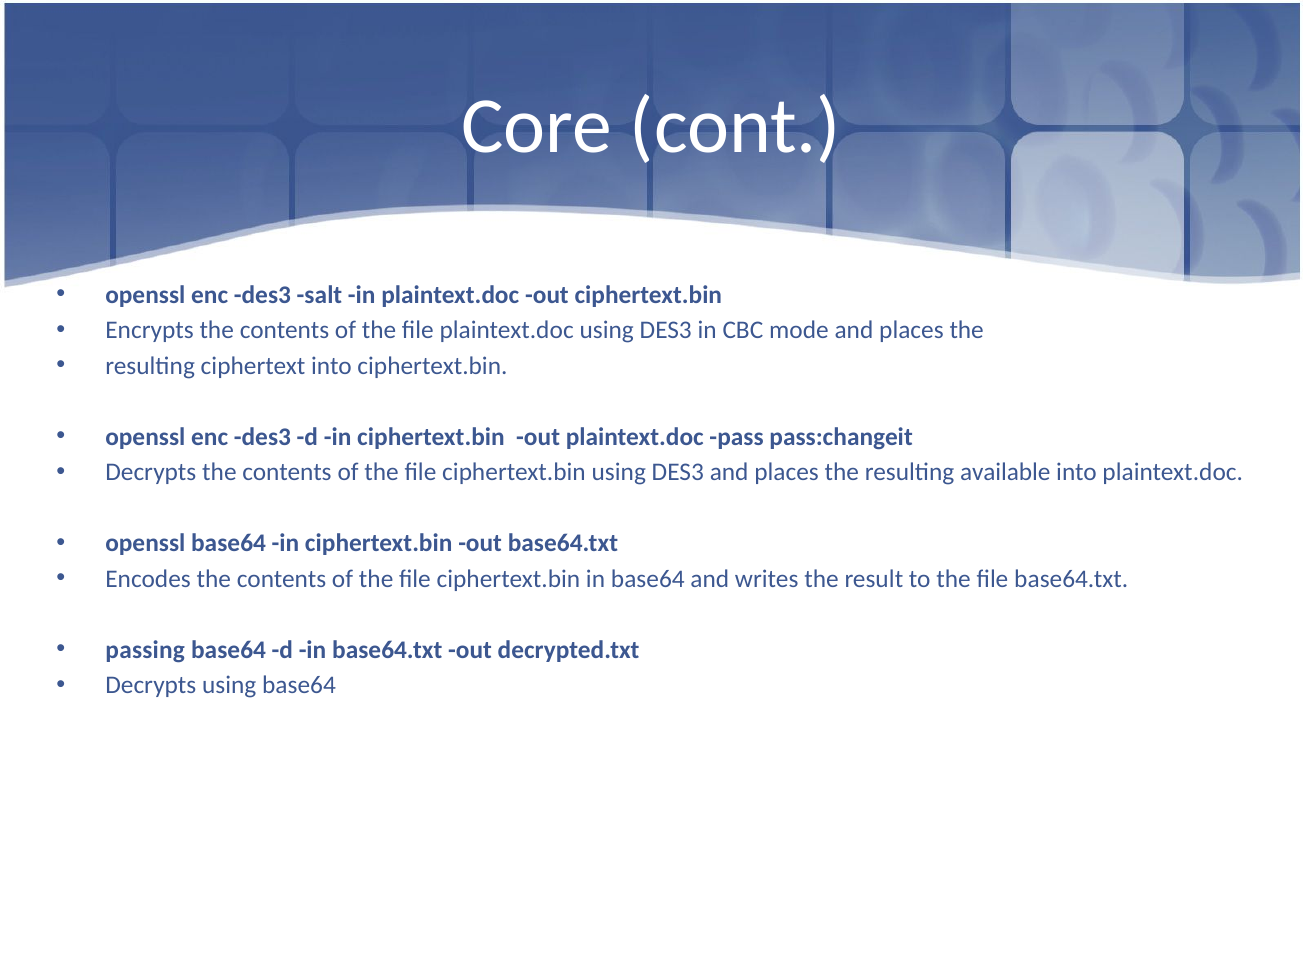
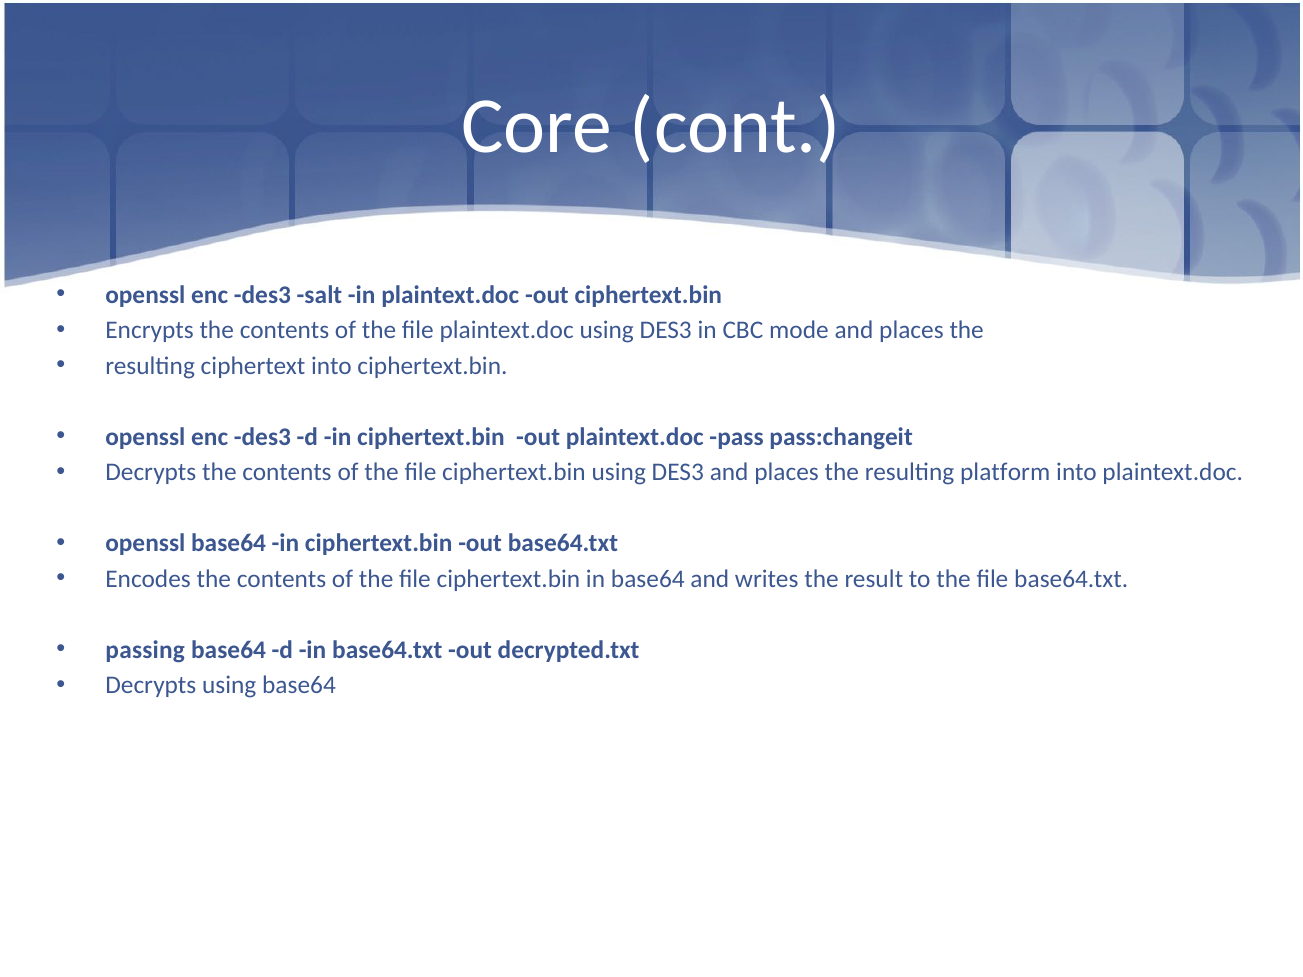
available: available -> platform
